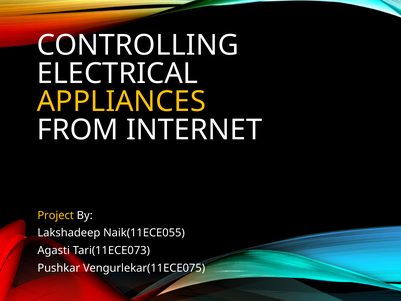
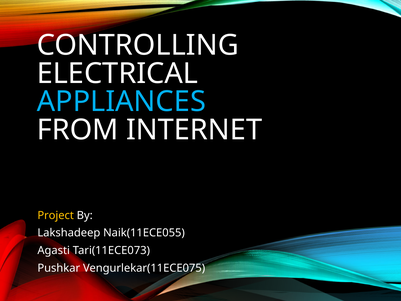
APPLIANCES colour: yellow -> light blue
